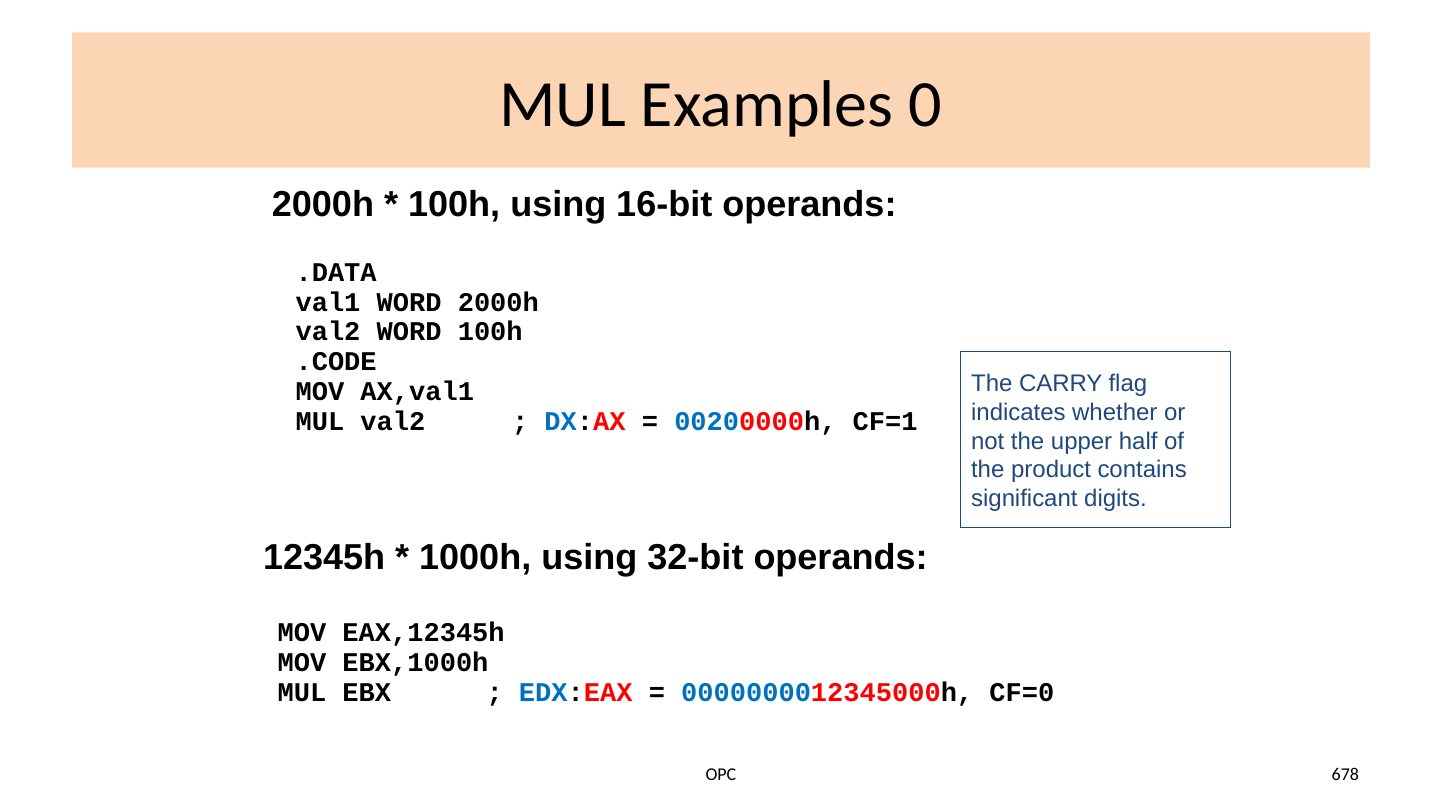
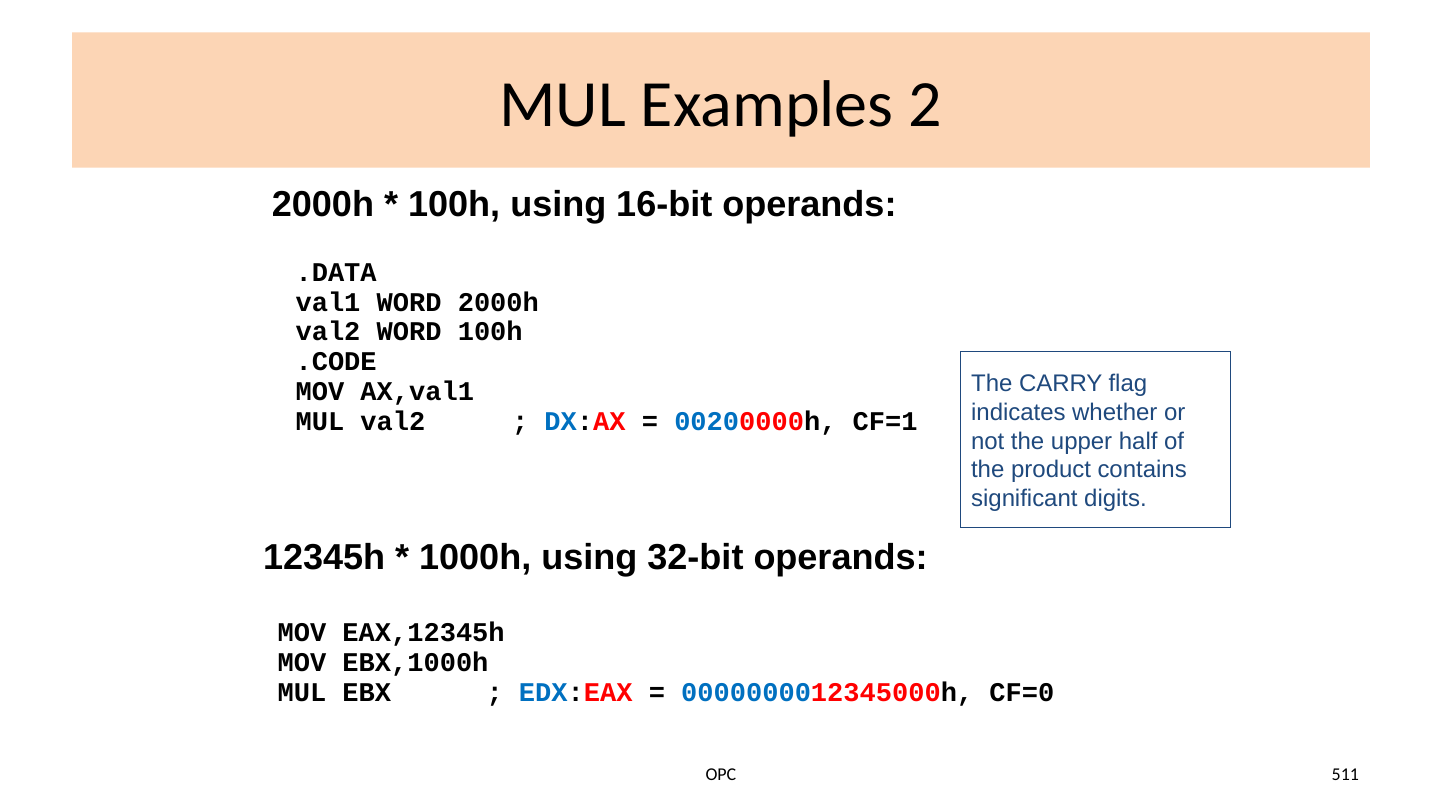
0: 0 -> 2
678: 678 -> 511
